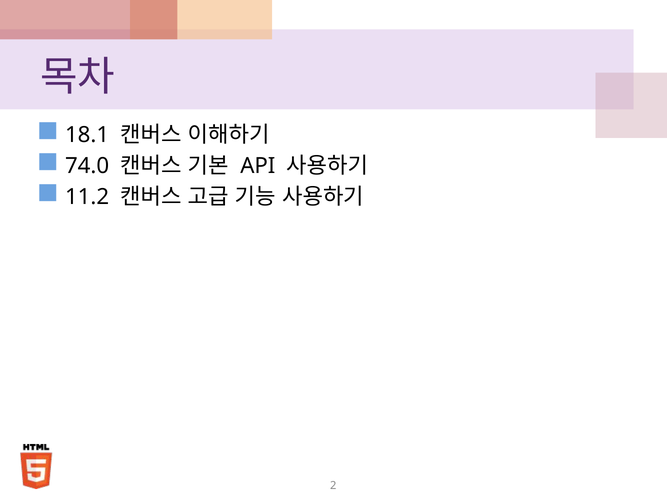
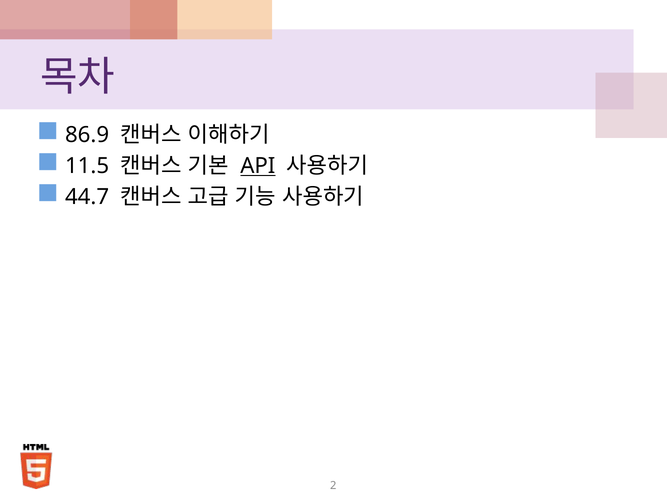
18.1: 18.1 -> 86.9
74.0: 74.0 -> 11.5
API underline: none -> present
11.2: 11.2 -> 44.7
